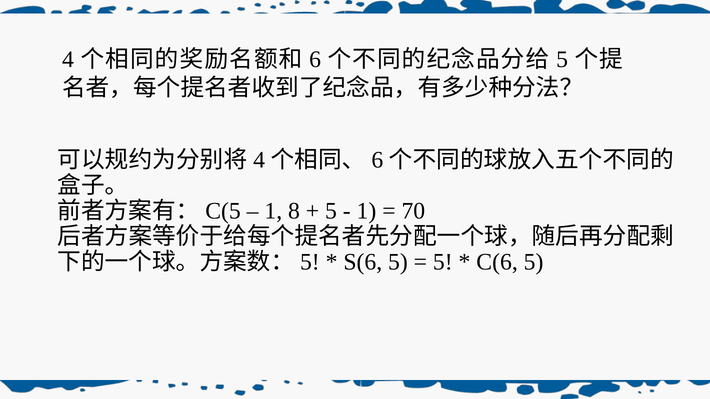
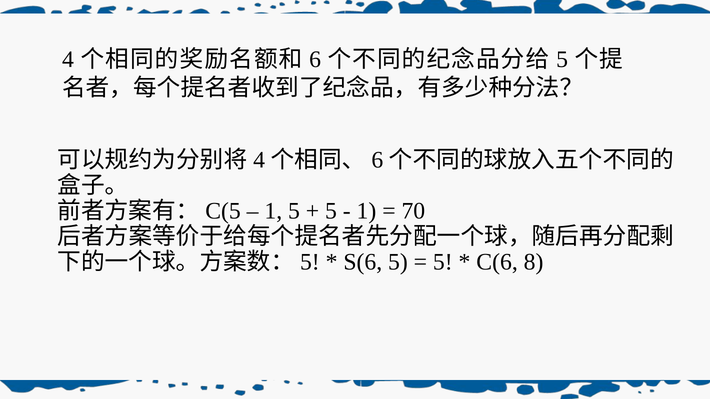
1 8: 8 -> 5
C(6 5: 5 -> 8
